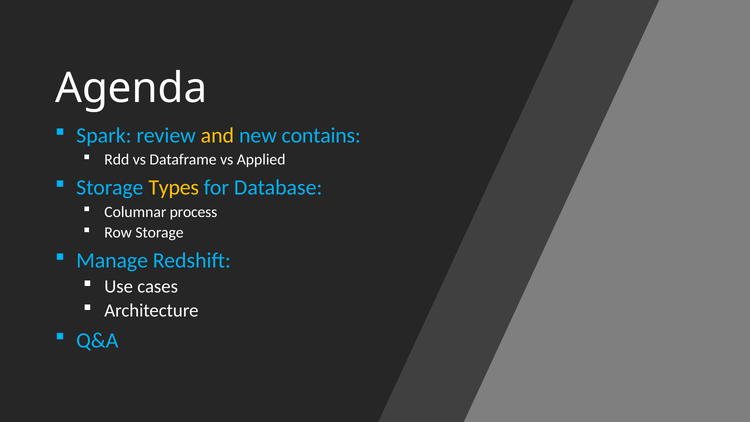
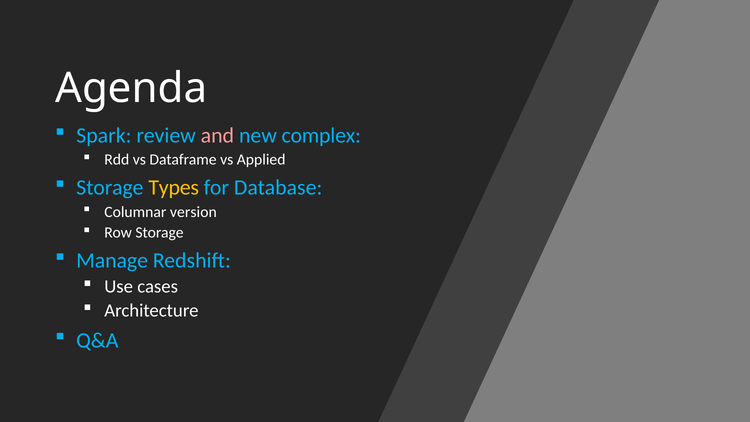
and colour: yellow -> pink
contains: contains -> complex
process: process -> version
